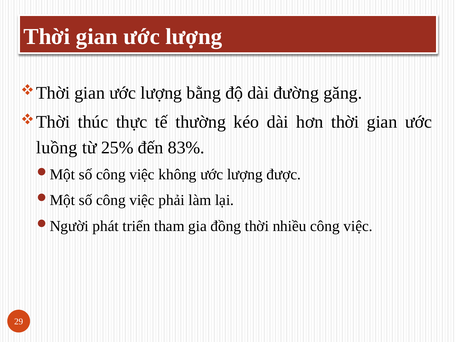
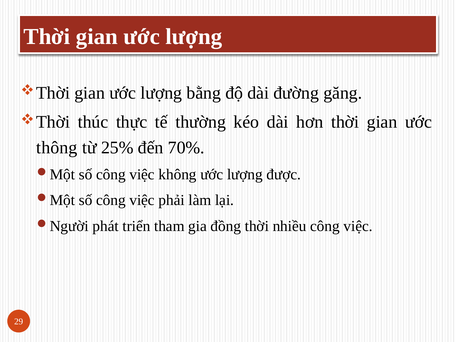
luồng: luồng -> thông
83%: 83% -> 70%
